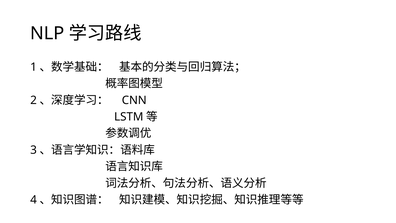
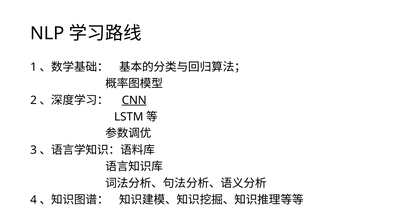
CNN underline: none -> present
